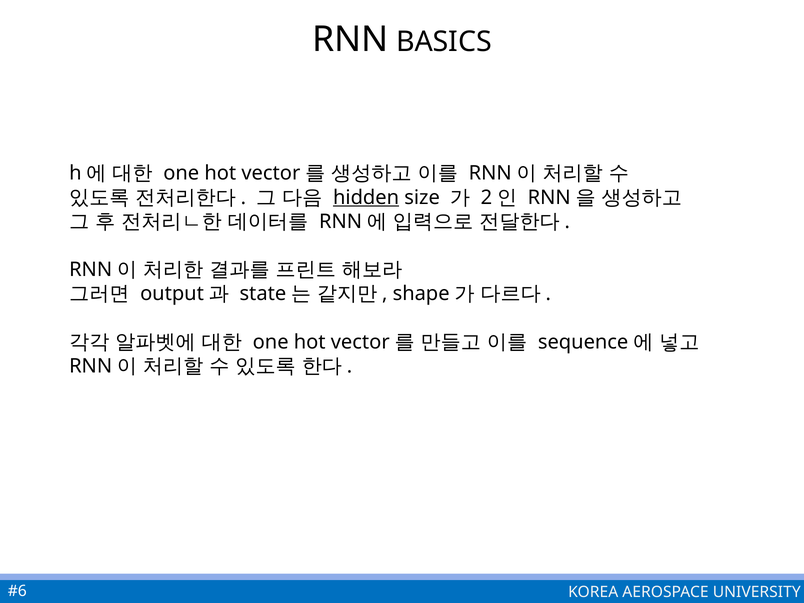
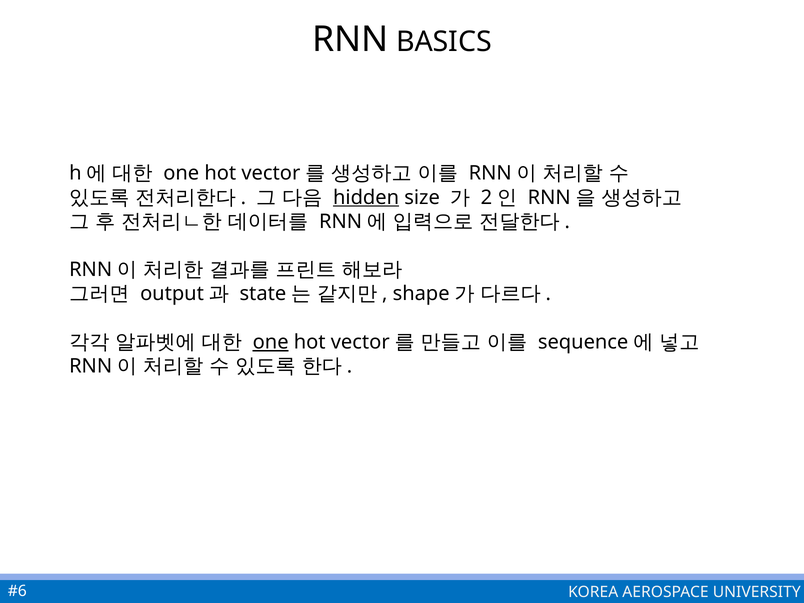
one at (271, 342) underline: none -> present
